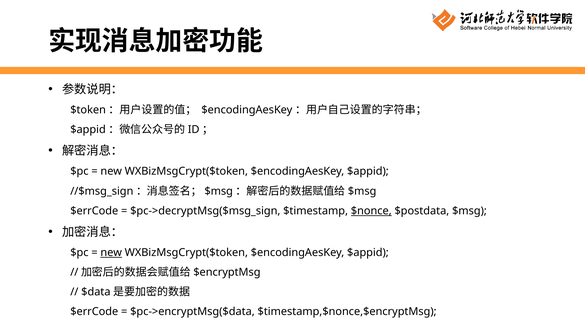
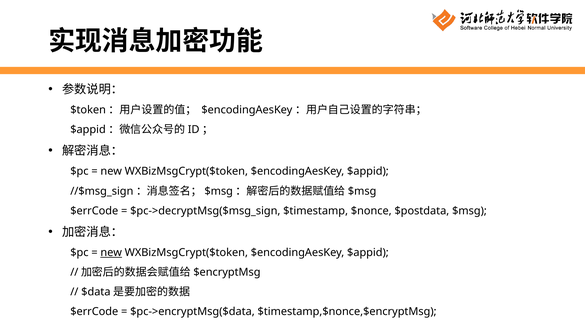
$nonce underline: present -> none
